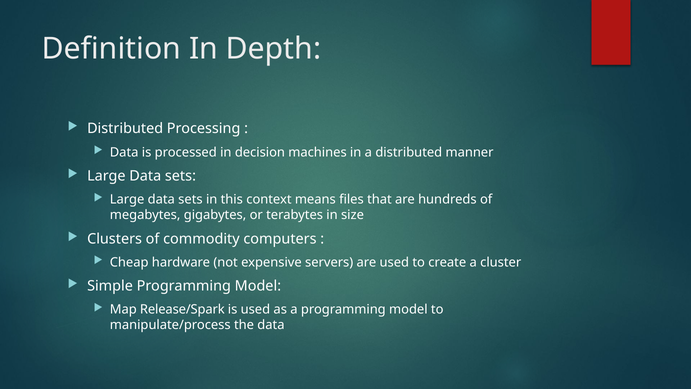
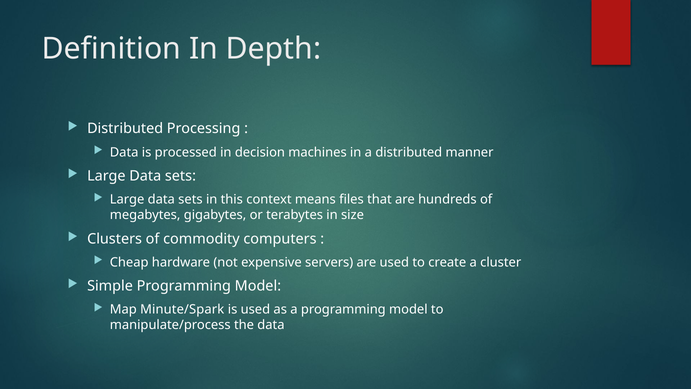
Release/Spark: Release/Spark -> Minute/Spark
